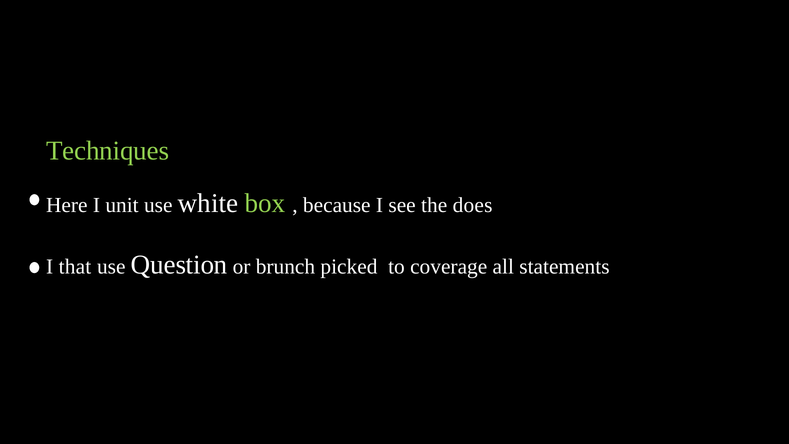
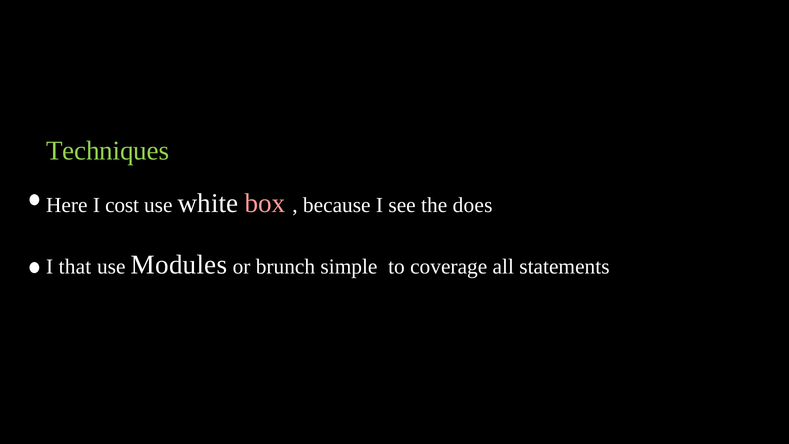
unit: unit -> cost
box colour: light green -> pink
Question: Question -> Modules
picked: picked -> simple
